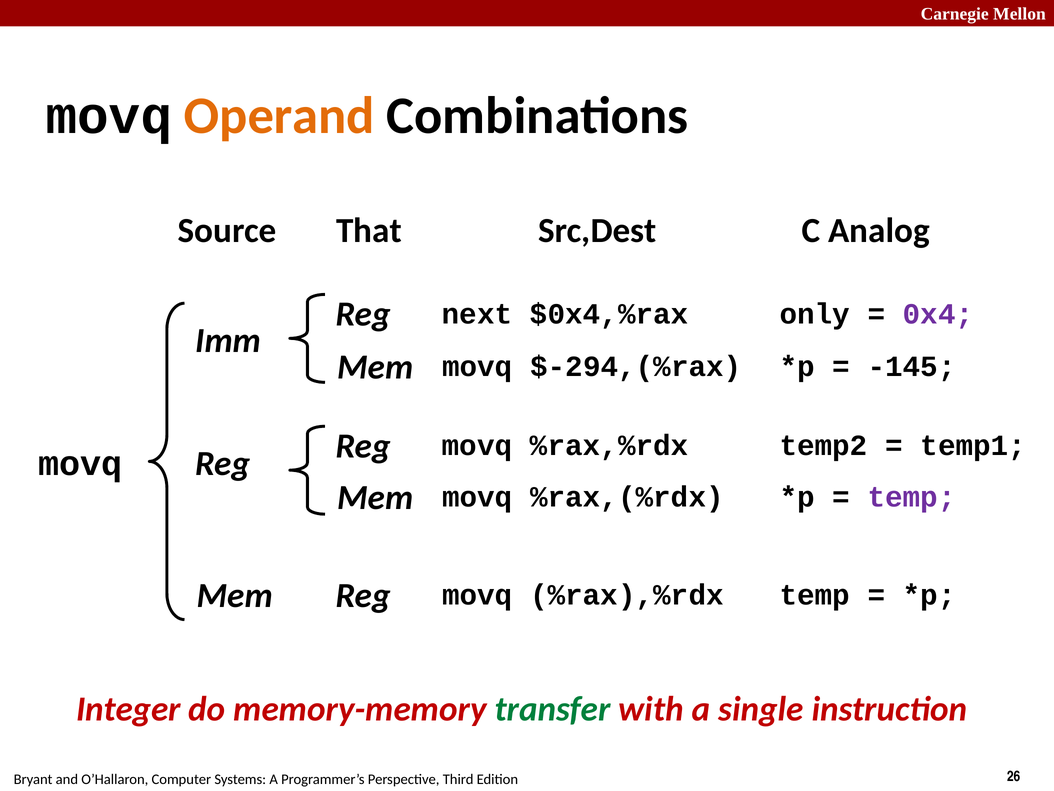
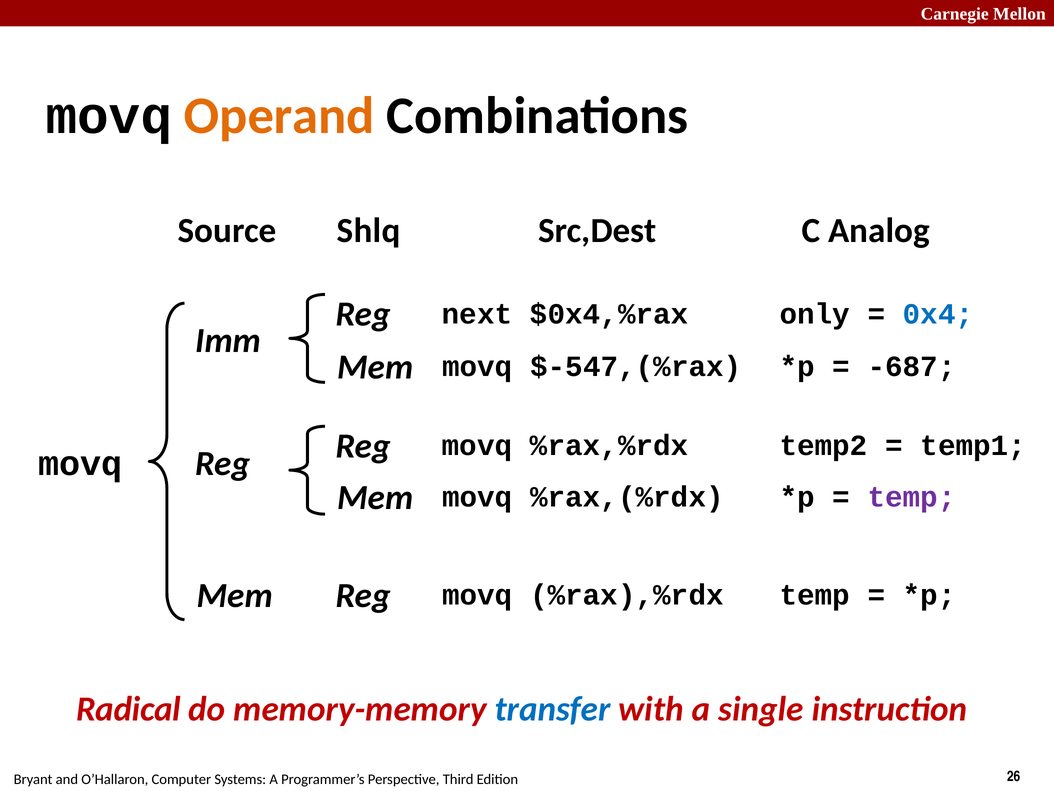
That: That -> Shlq
0x4 colour: purple -> blue
$-294,(%rax: $-294,(%rax -> $-547,(%rax
-145: -145 -> -687
Integer: Integer -> Radical
transfer colour: green -> blue
